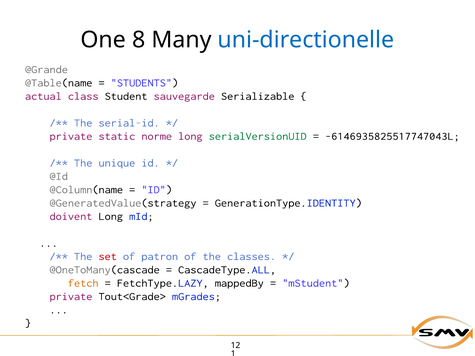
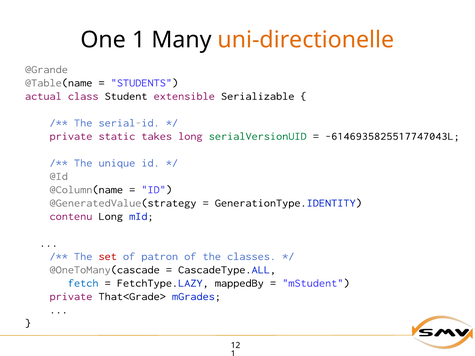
One 8: 8 -> 1
uni-directionelle colour: blue -> orange
sauvegarde: sauvegarde -> extensible
norme: norme -> takes
doivent: doivent -> contenu
fetch colour: orange -> blue
Tout<Grade>: Tout<Grade> -> That<Grade>
